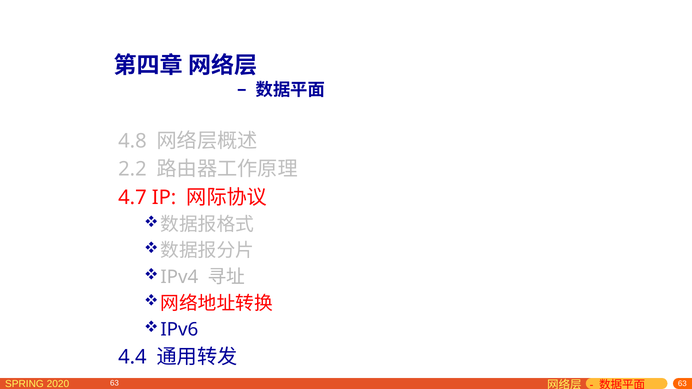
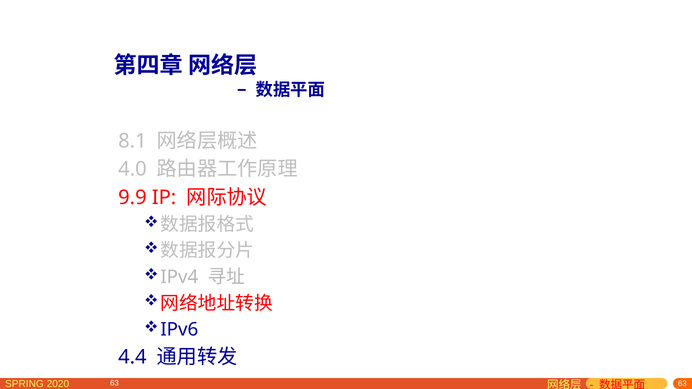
4.8: 4.8 -> 8.1
2.2: 2.2 -> 4.0
4.7: 4.7 -> 9.9
